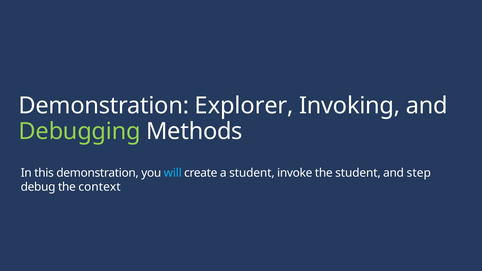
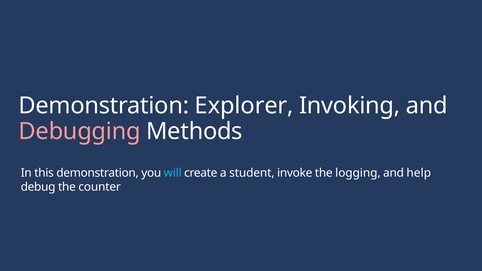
Debugging colour: light green -> pink
the student: student -> logging
step: step -> help
context: context -> counter
